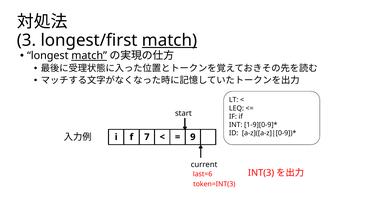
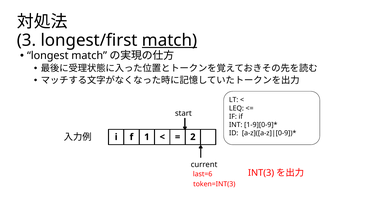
match at (89, 56) underline: present -> none
9: 9 -> 2
7: 7 -> 1
